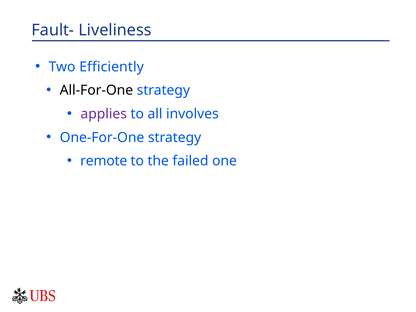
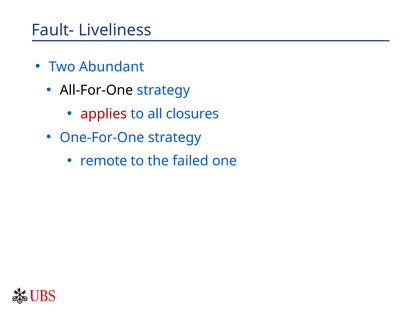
Efficiently: Efficiently -> Abundant
applies colour: purple -> red
involves: involves -> closures
